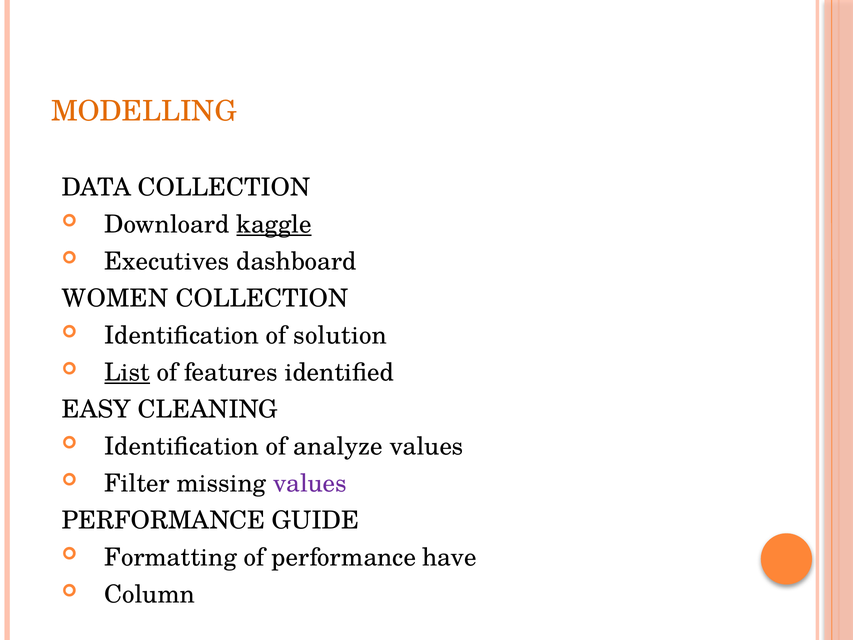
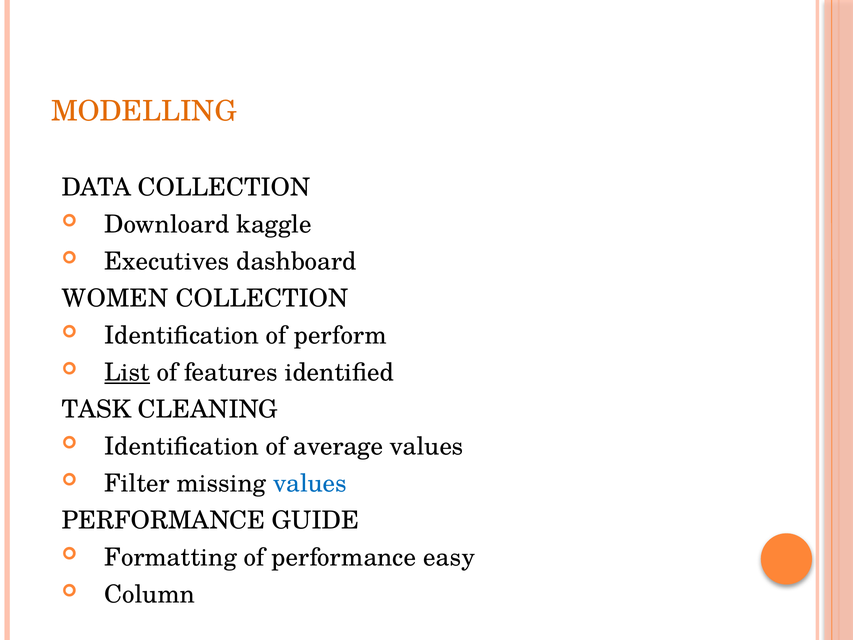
kaggle underline: present -> none
solution: solution -> perform
EASY: EASY -> TASK
analyze: analyze -> average
values at (310, 483) colour: purple -> blue
have: have -> easy
